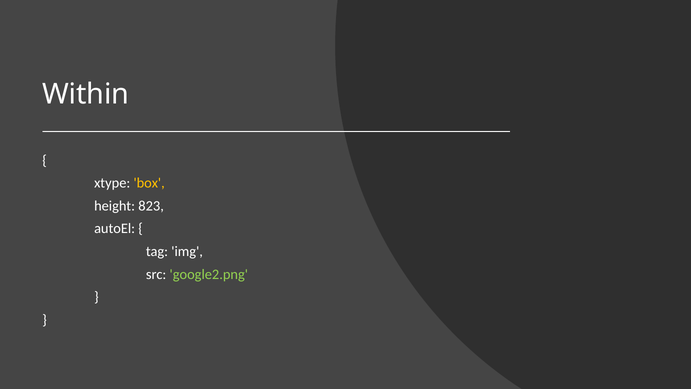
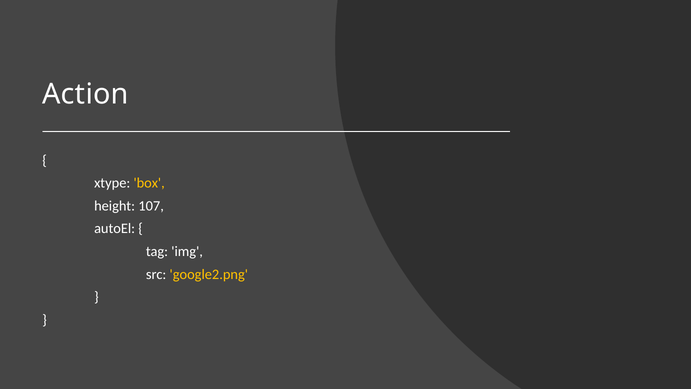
Within: Within -> Action
823: 823 -> 107
google2.png colour: light green -> yellow
